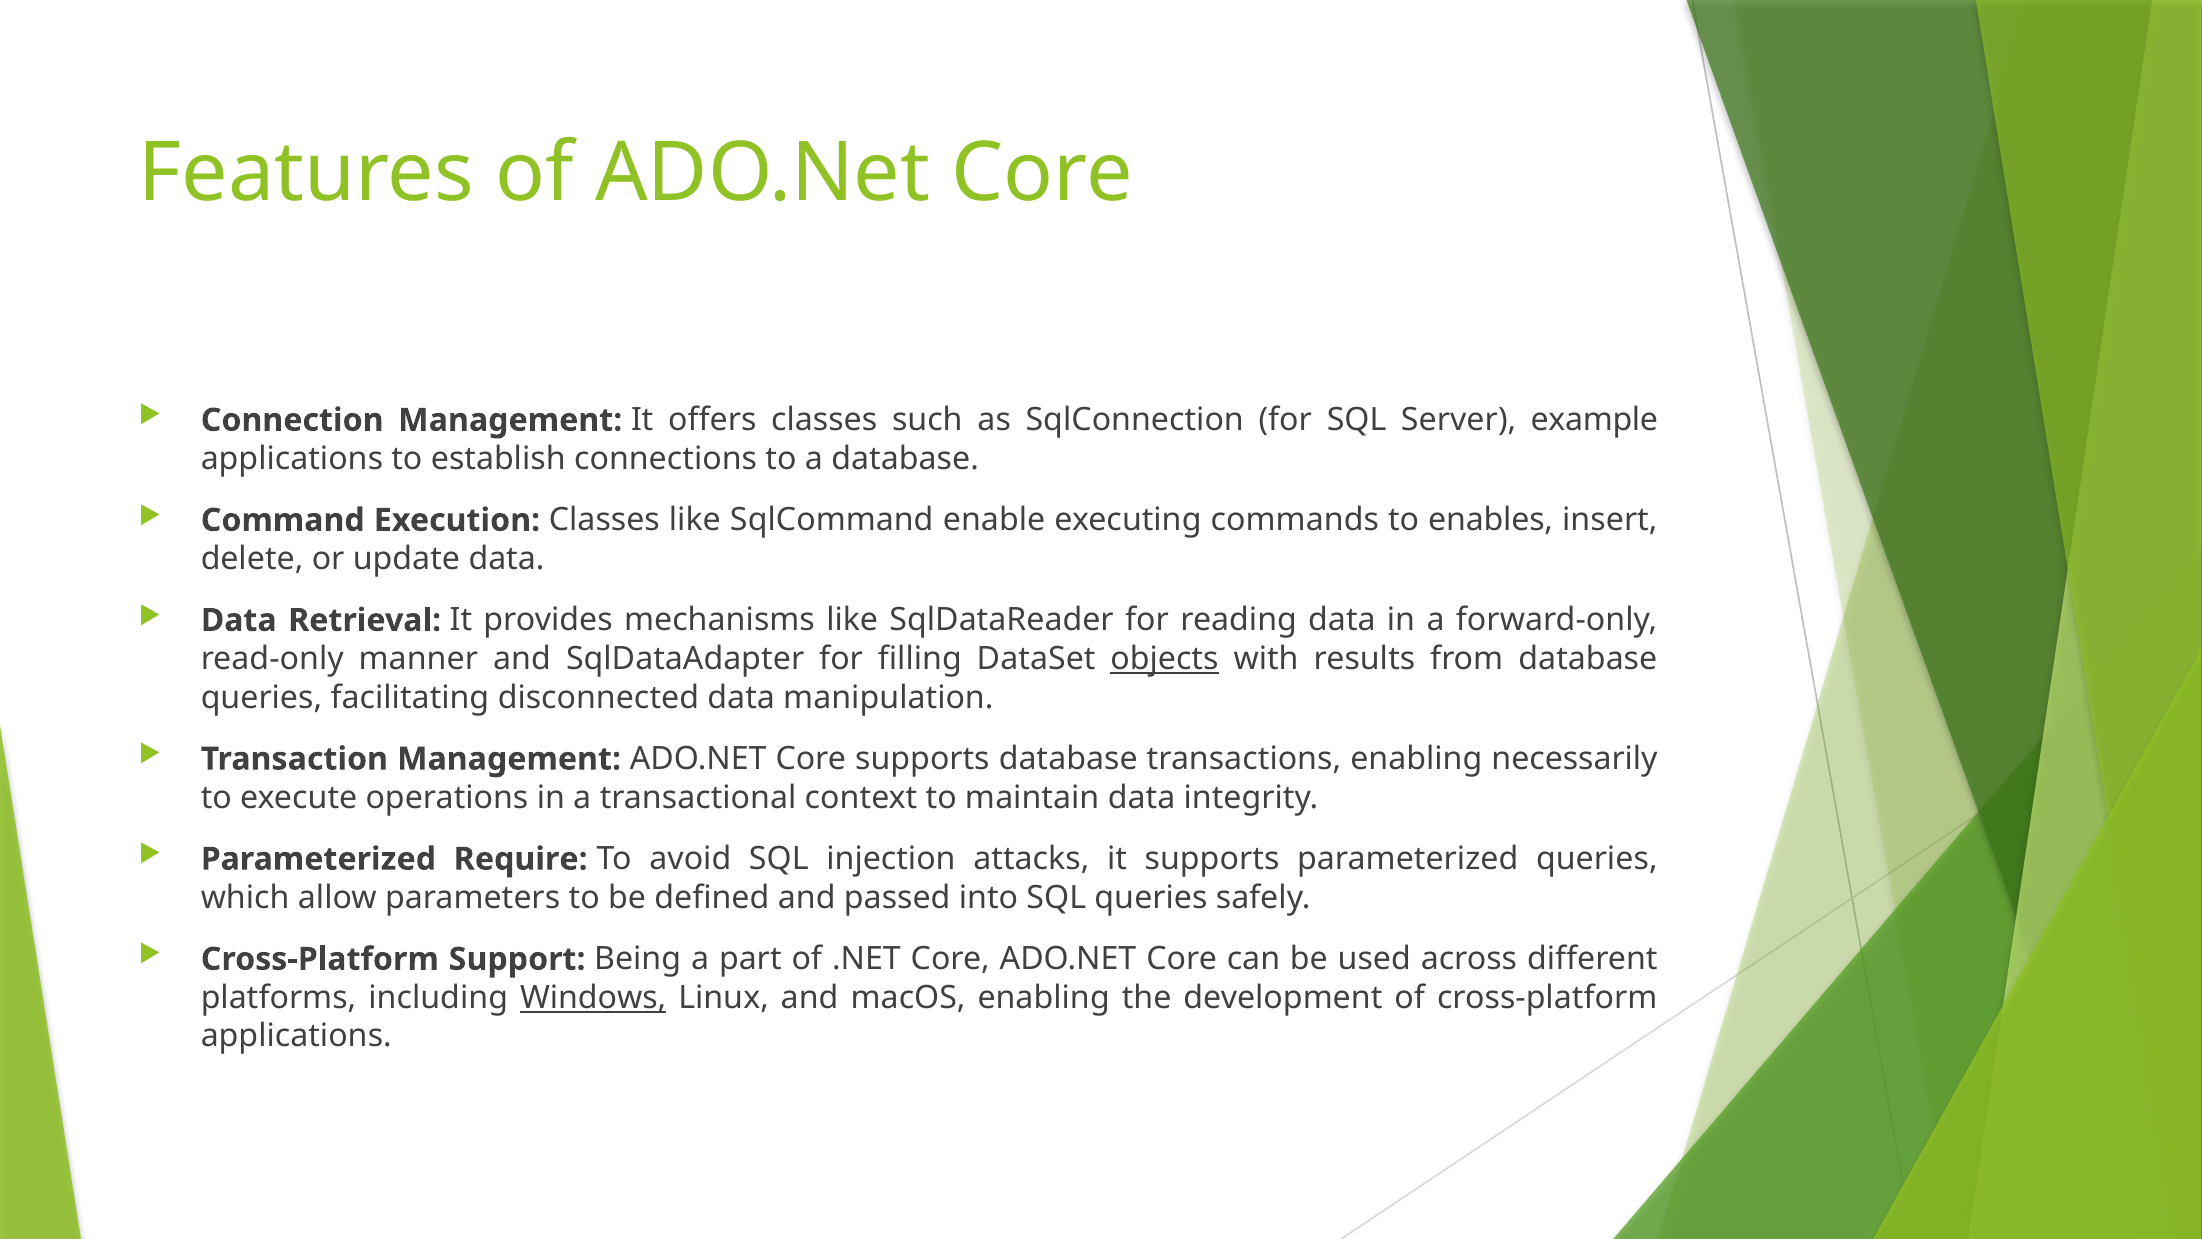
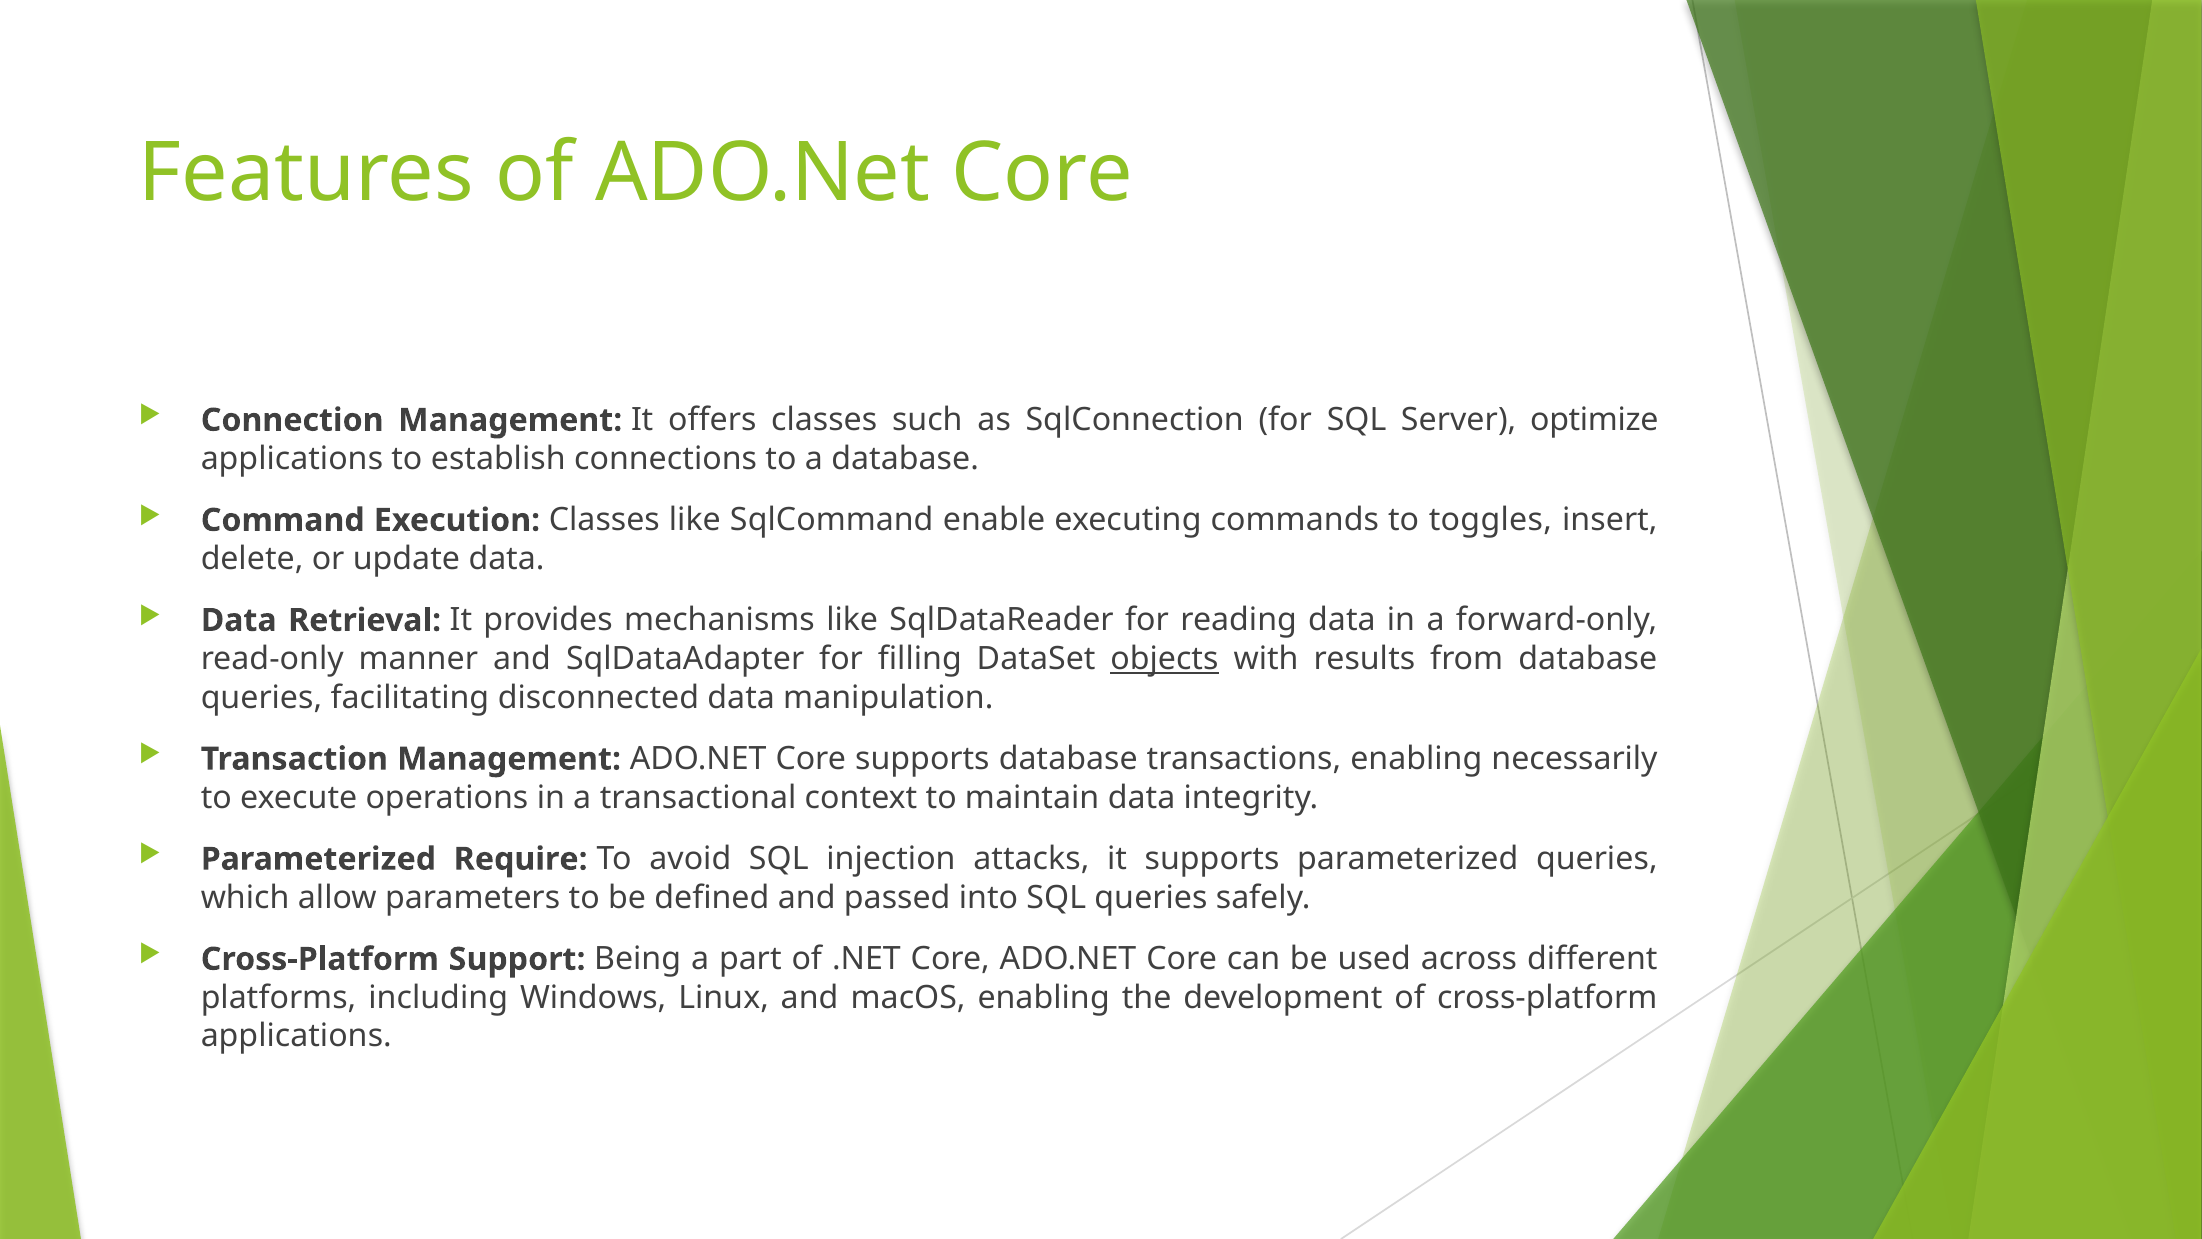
example: example -> optimize
enables: enables -> toggles
Windows underline: present -> none
